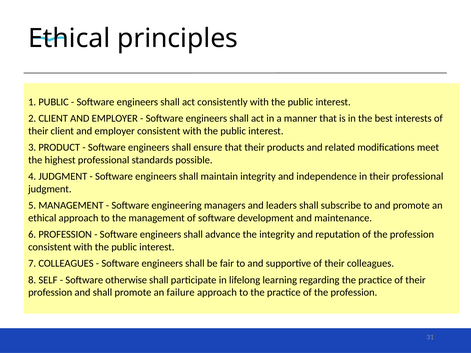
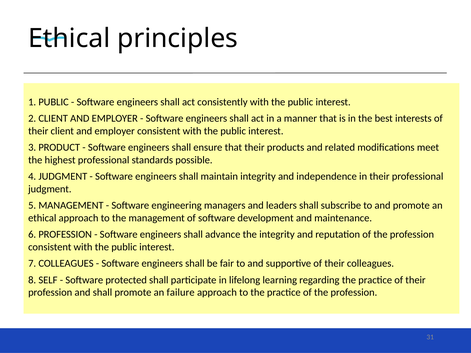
otherwise: otherwise -> protected
